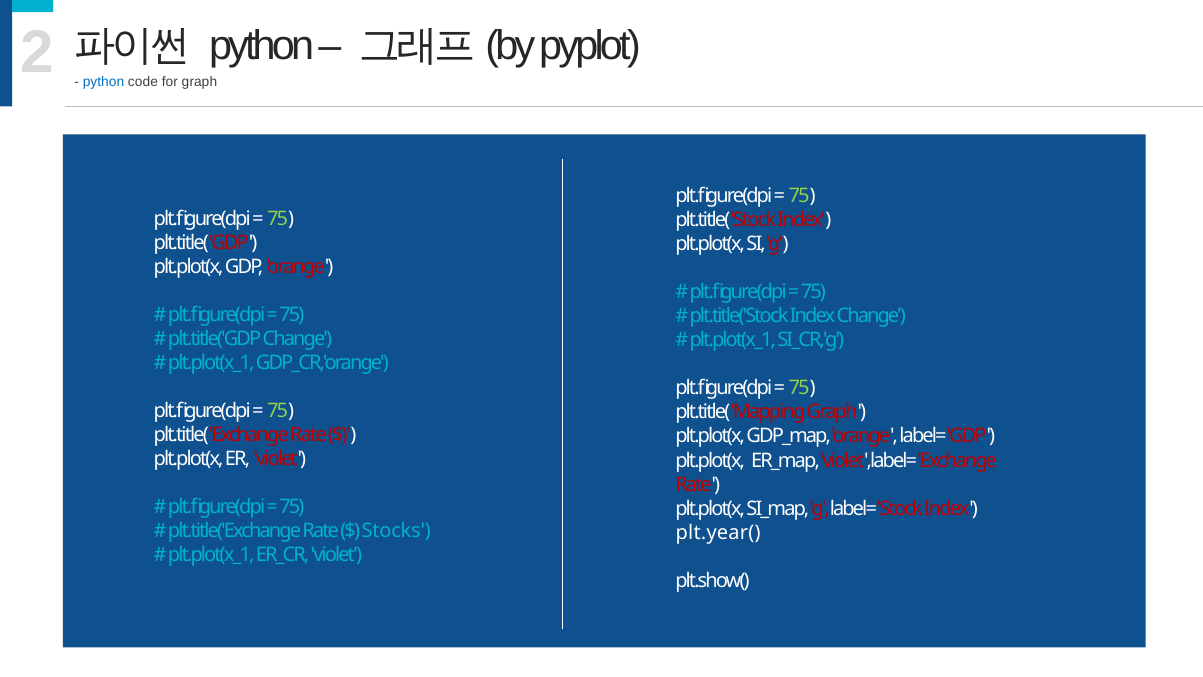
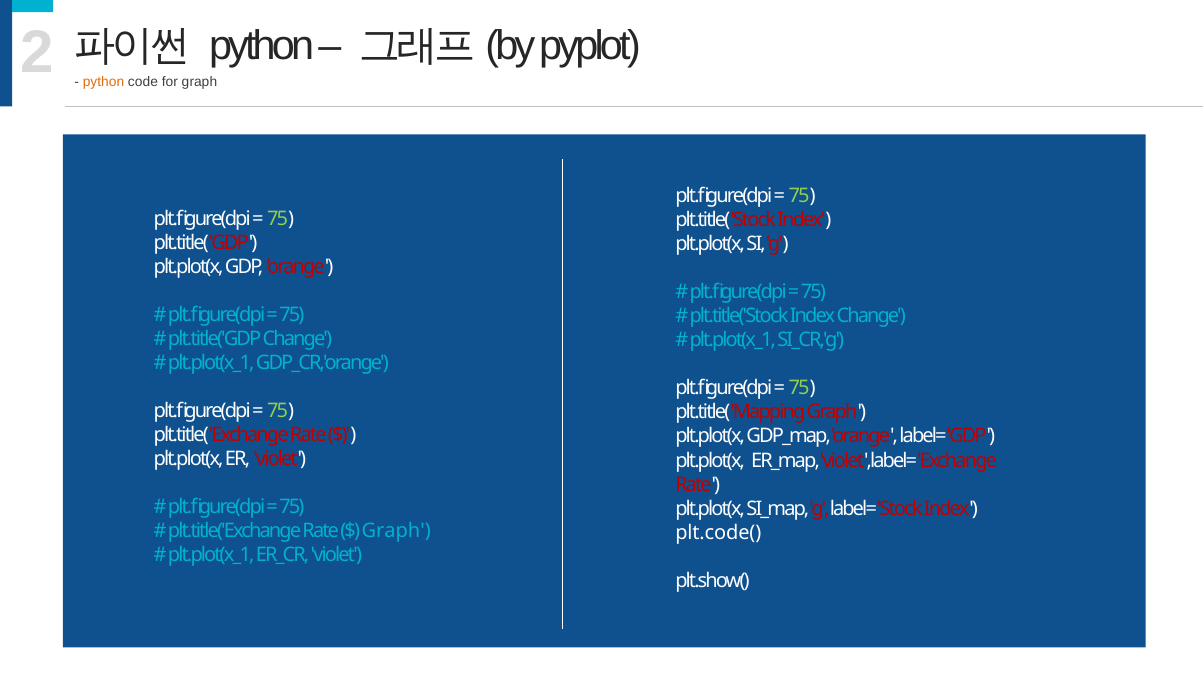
python at (103, 82) colour: blue -> orange
Stocks at (396, 531): Stocks -> Graph
plt.year(: plt.year( -> plt.code(
